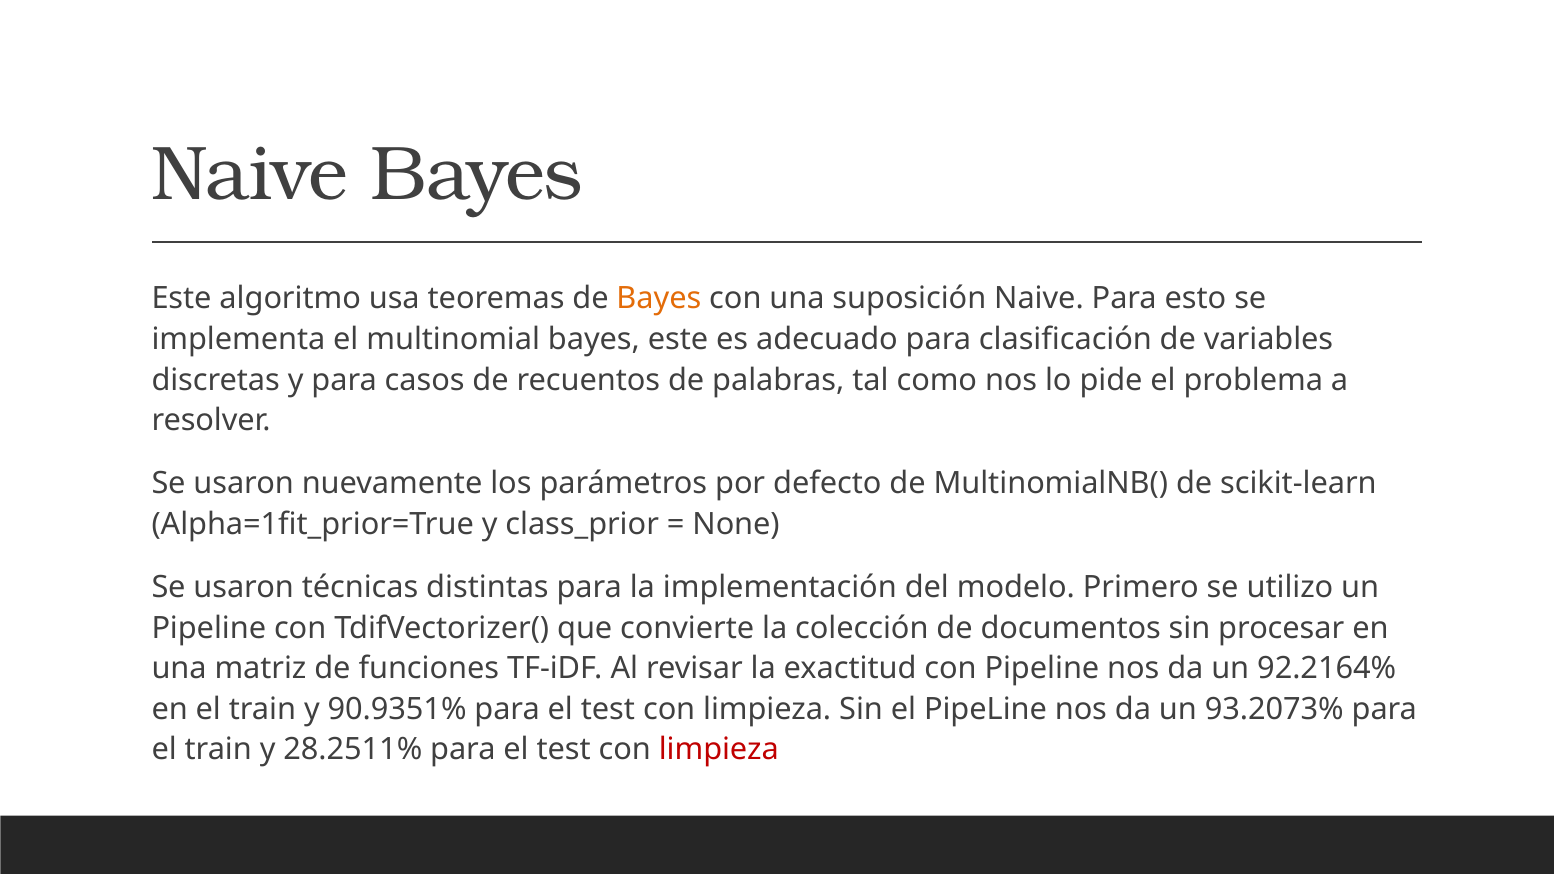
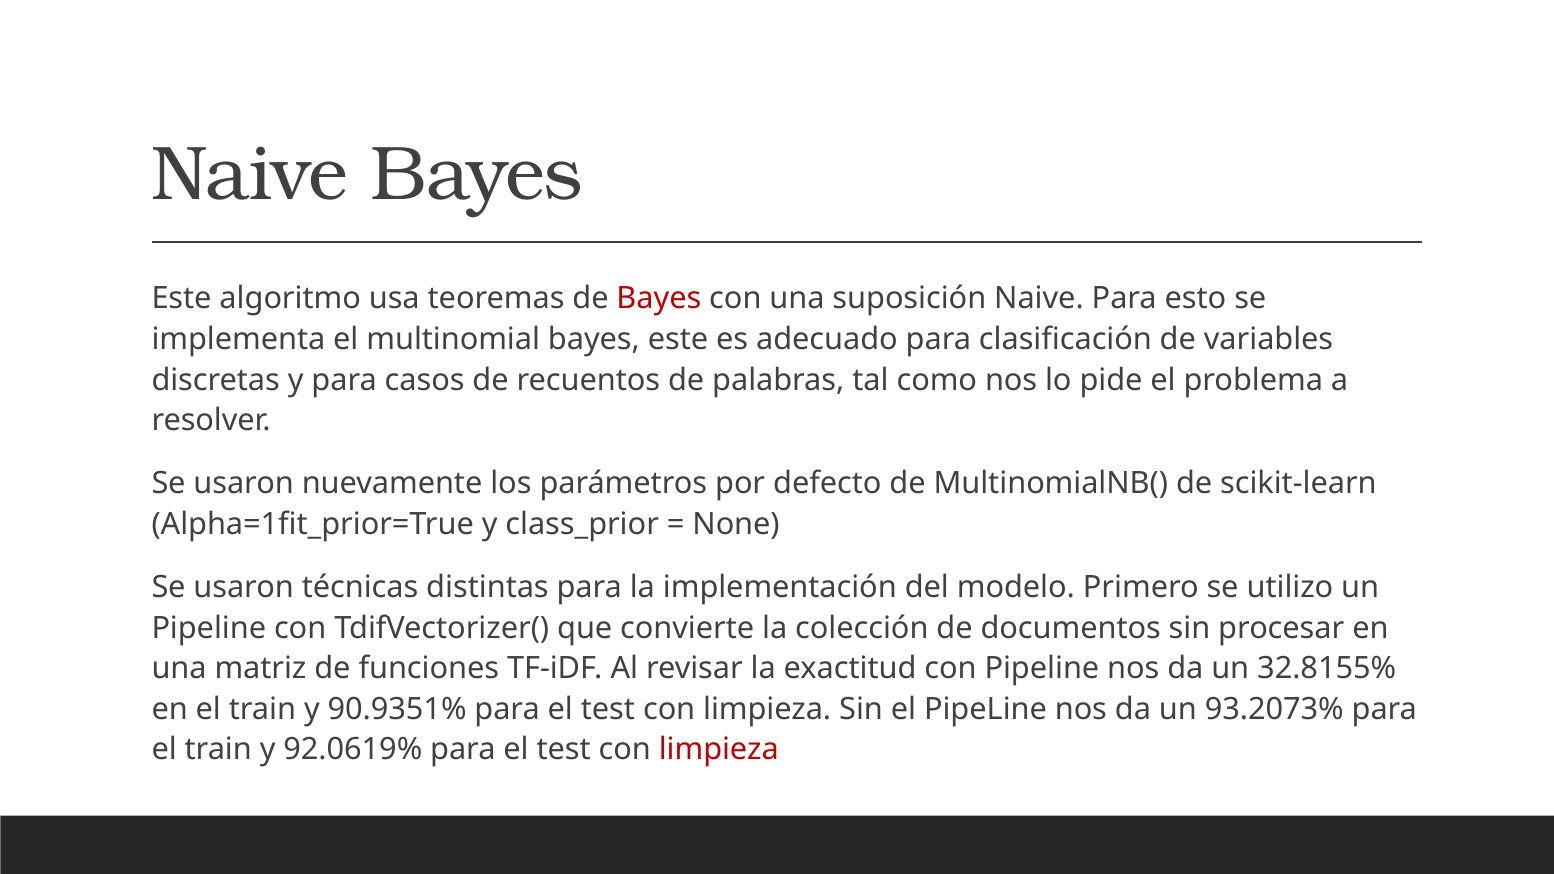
Bayes at (659, 299) colour: orange -> red
92.2164%: 92.2164% -> 32.8155%
28.2511%: 28.2511% -> 92.0619%
